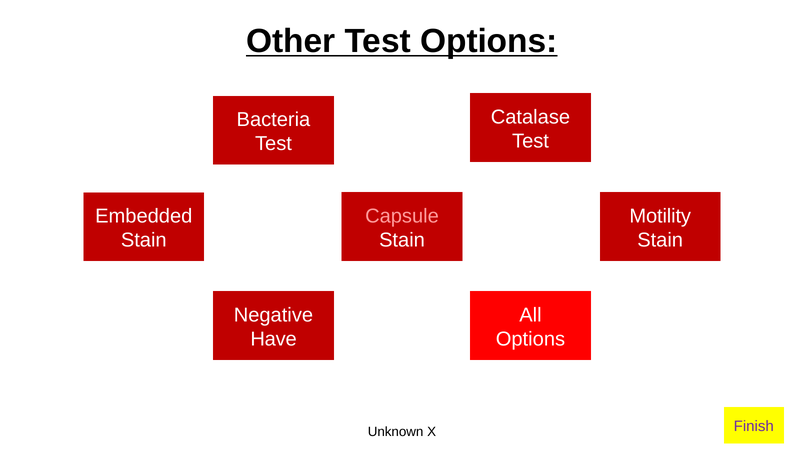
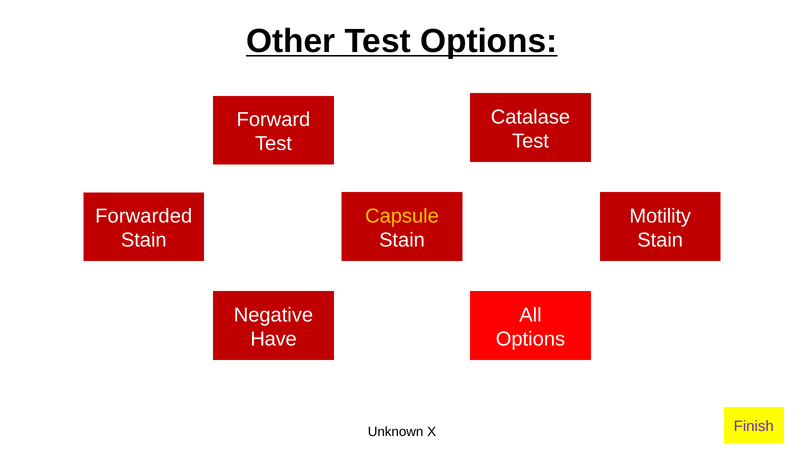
Bacteria: Bacteria -> Forward
Capsule colour: pink -> yellow
Embedded: Embedded -> Forwarded
